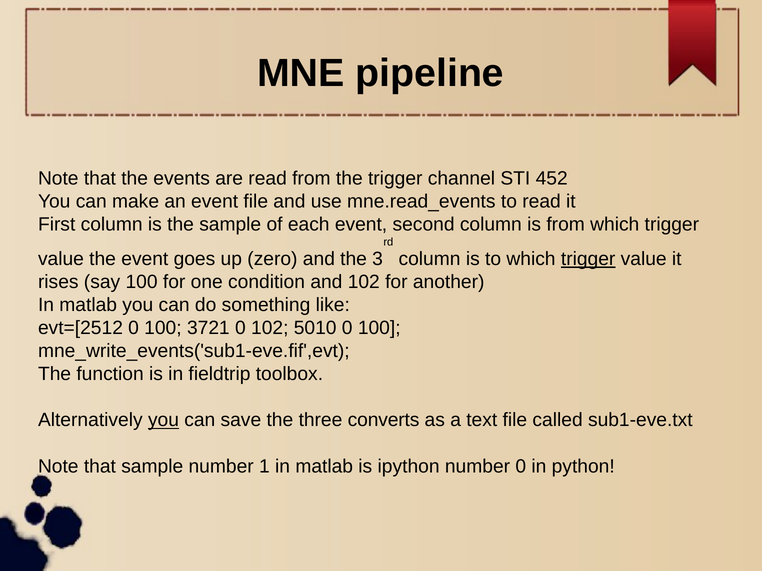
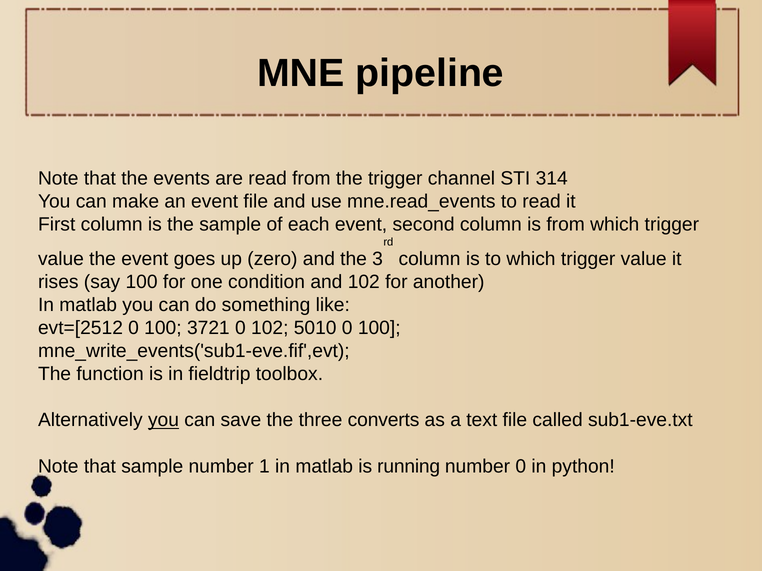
452: 452 -> 314
trigger at (588, 259) underline: present -> none
ipython: ipython -> running
